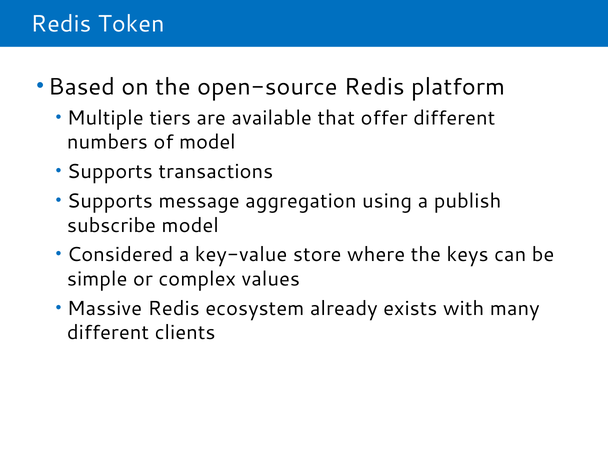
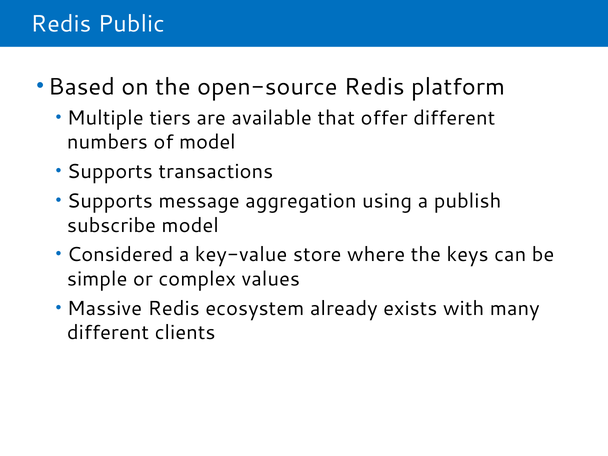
Token: Token -> Public
